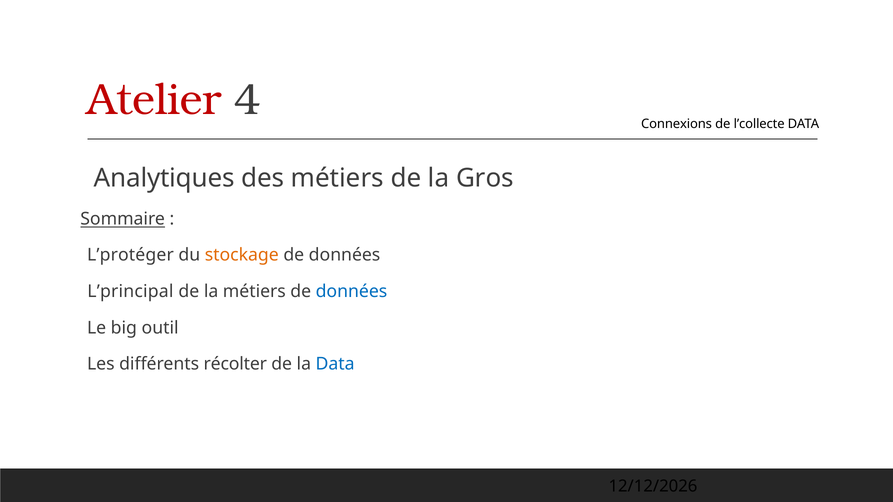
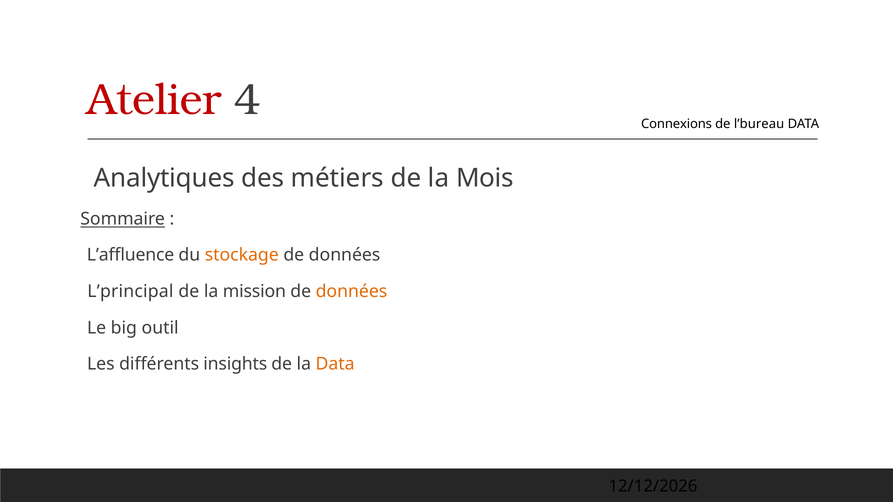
l’collecte: l’collecte -> l’bureau
Gros: Gros -> Mois
L’protéger: L’protéger -> L’affluence
la métiers: métiers -> mission
données at (351, 292) colour: blue -> orange
récolter: récolter -> insights
Data at (335, 364) colour: blue -> orange
